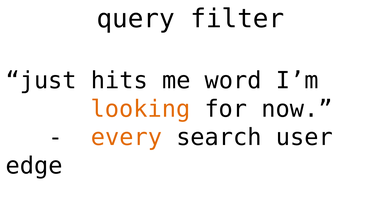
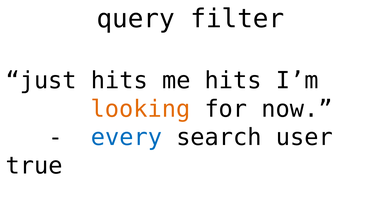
me word: word -> hits
every colour: orange -> blue
edge: edge -> true
